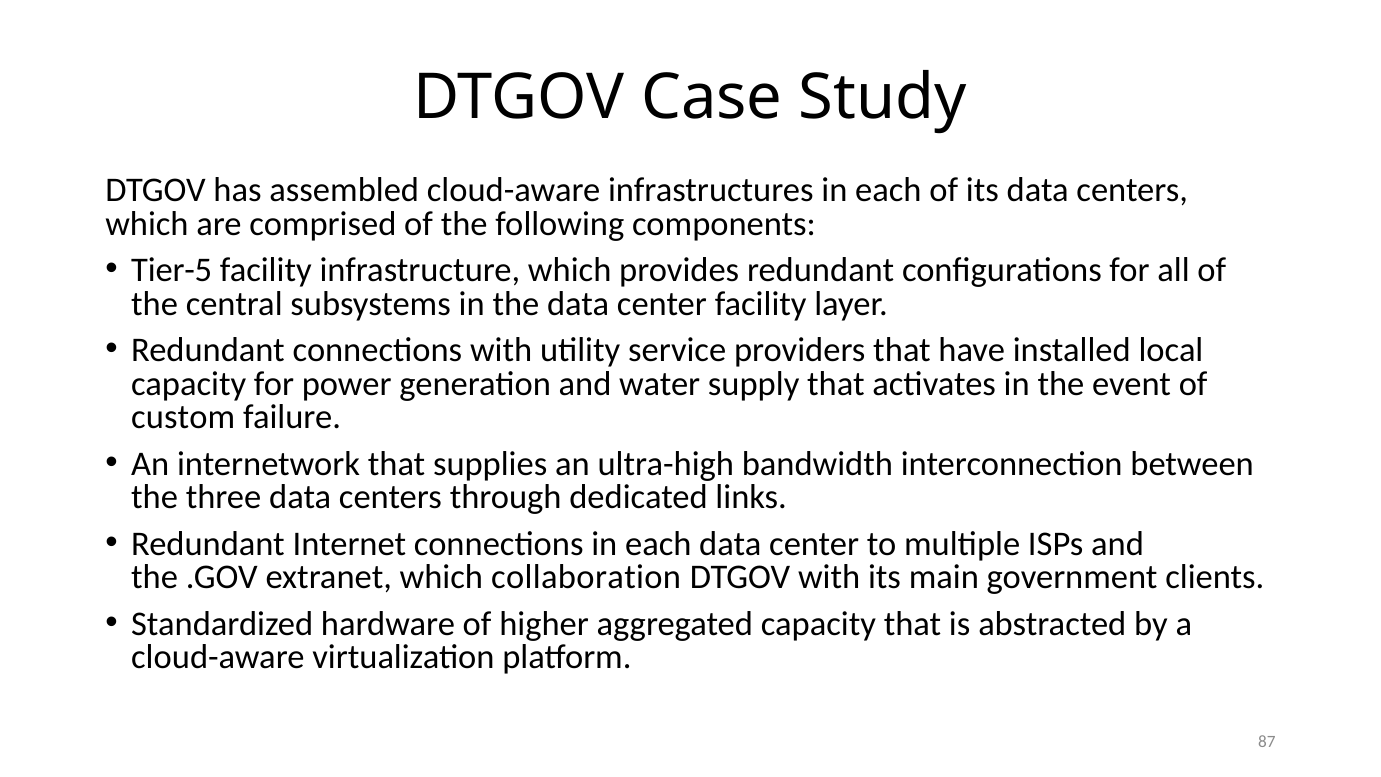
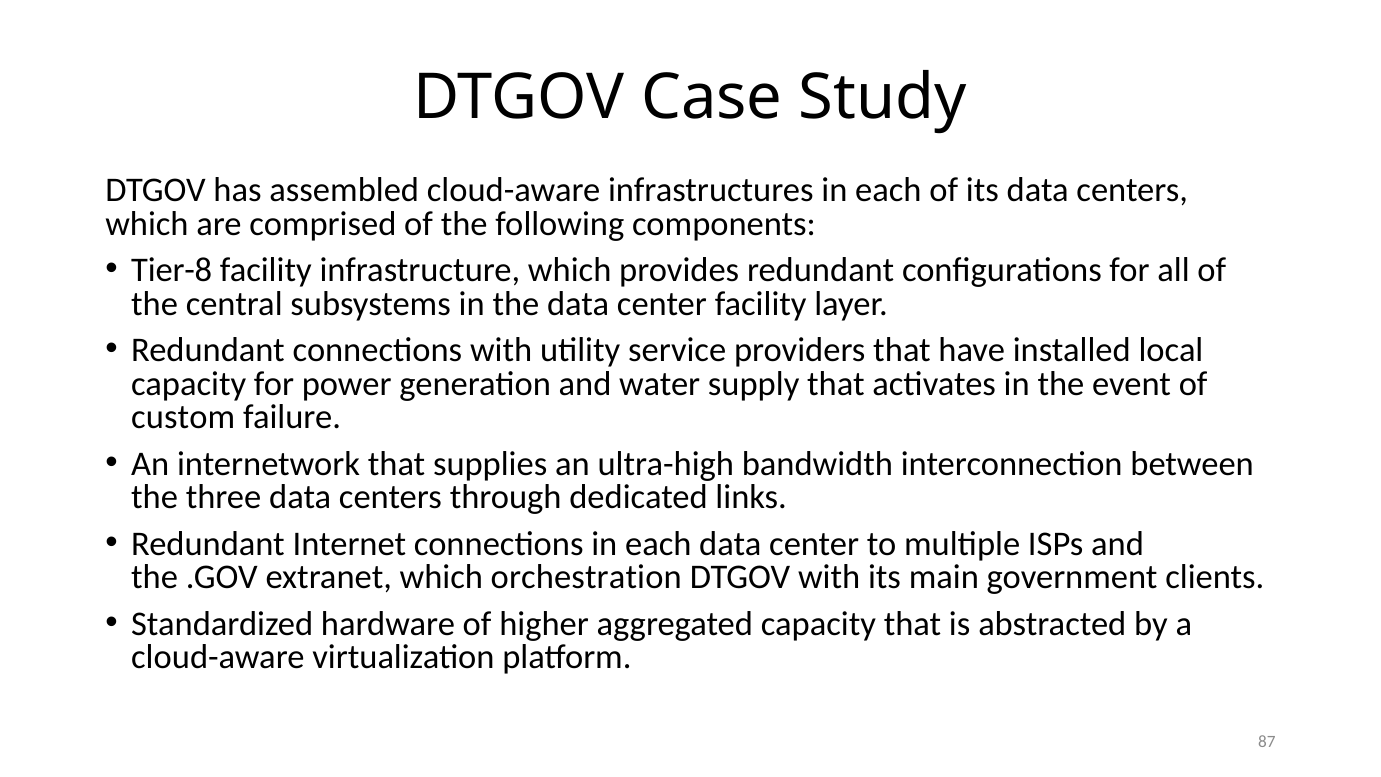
Tier-5: Tier-5 -> Tier-8
collaboration: collaboration -> orchestration
